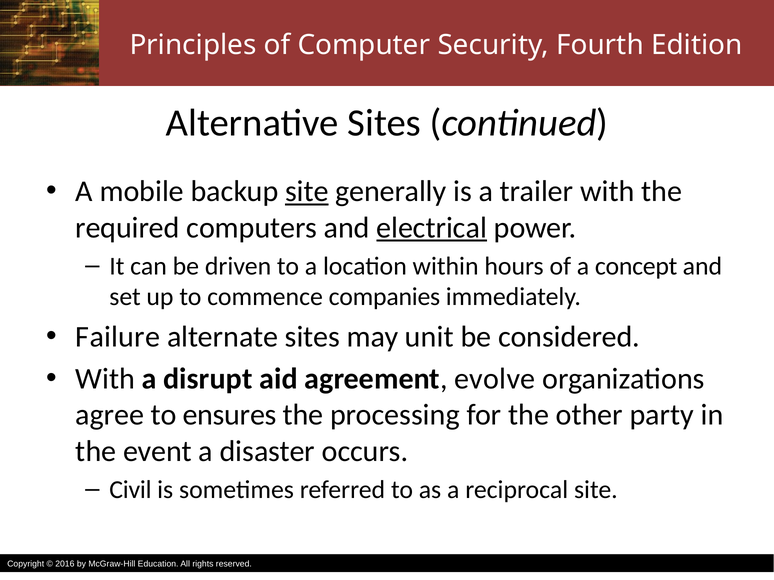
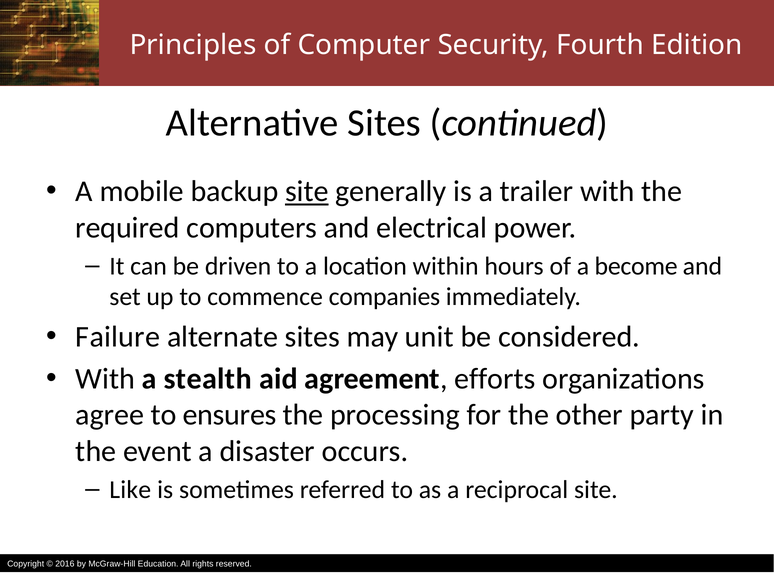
electrical underline: present -> none
concept: concept -> become
disrupt: disrupt -> stealth
evolve: evolve -> efforts
Civil: Civil -> Like
